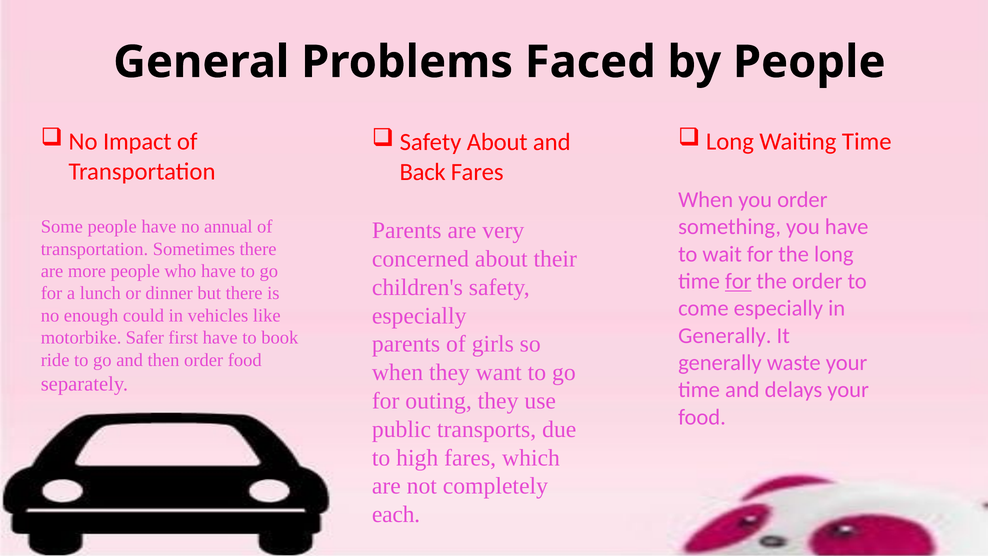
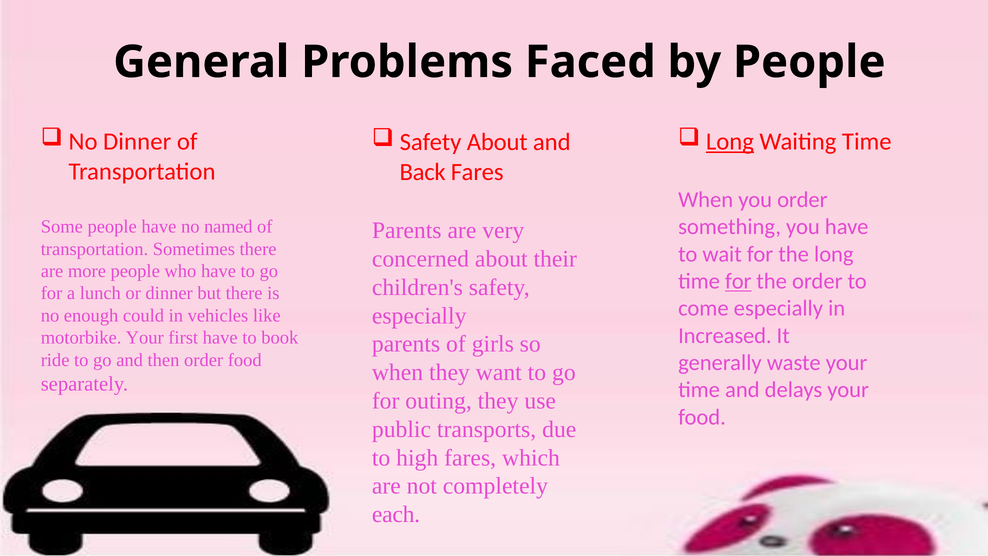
No Impact: Impact -> Dinner
Long at (730, 142) underline: none -> present
annual: annual -> named
Generally at (725, 335): Generally -> Increased
motorbike Safer: Safer -> Your
